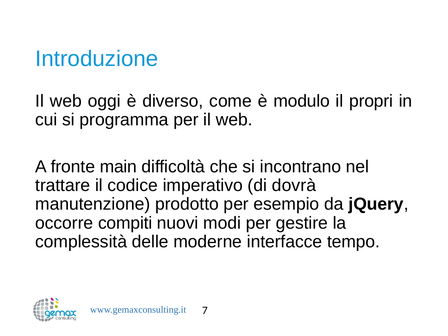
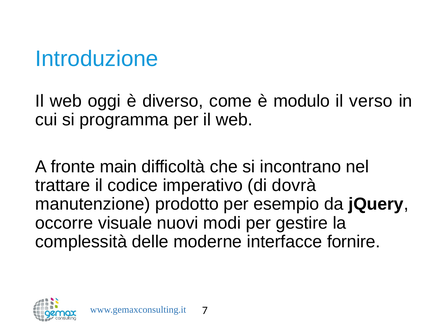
propri: propri -> verso
compiti: compiti -> visuale
tempo: tempo -> fornire
